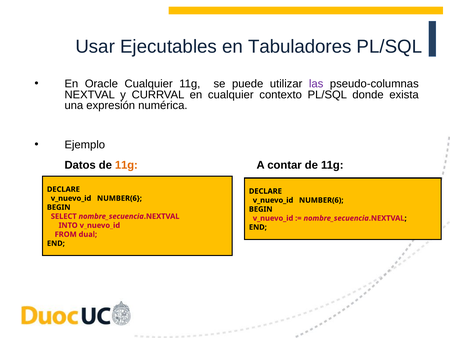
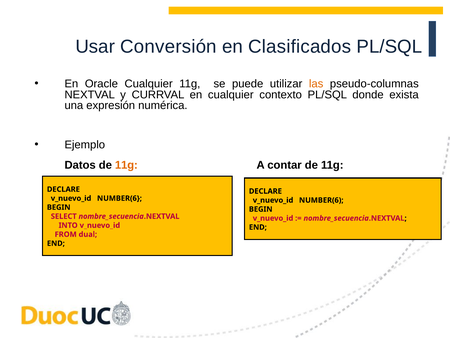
Ejecutables: Ejecutables -> Conversión
Tabuladores: Tabuladores -> Clasificados
las colour: purple -> orange
